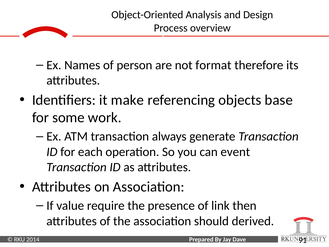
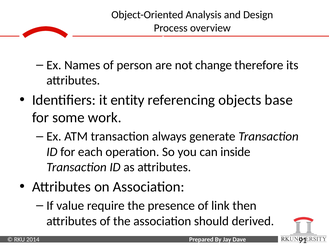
format: format -> change
make: make -> entity
event: event -> inside
